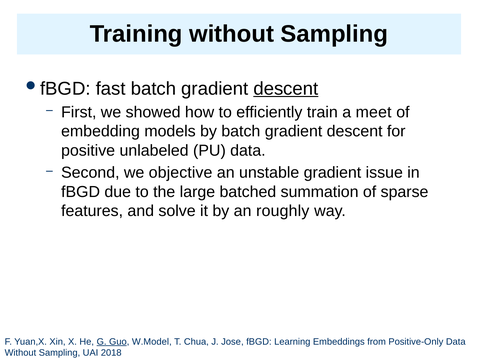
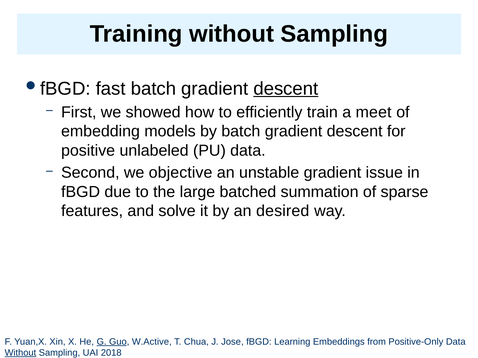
roughly: roughly -> desired
W.Model: W.Model -> W.Active
Without at (20, 353) underline: none -> present
